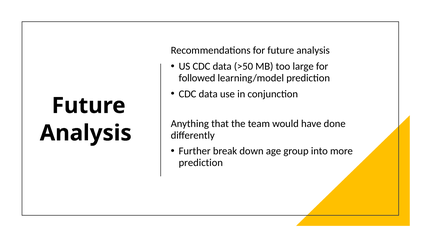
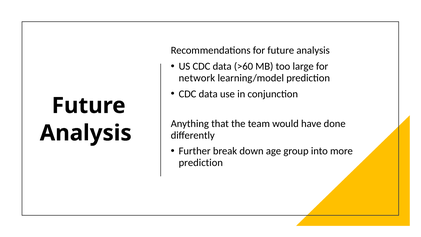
>50: >50 -> >60
followed: followed -> network
